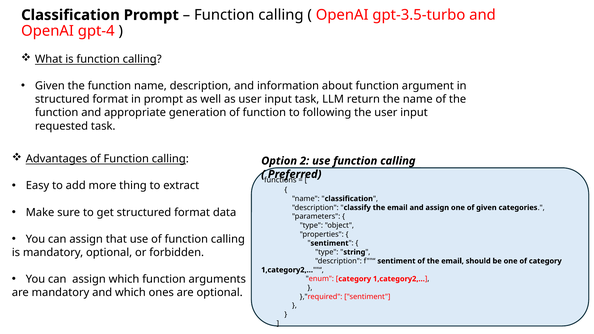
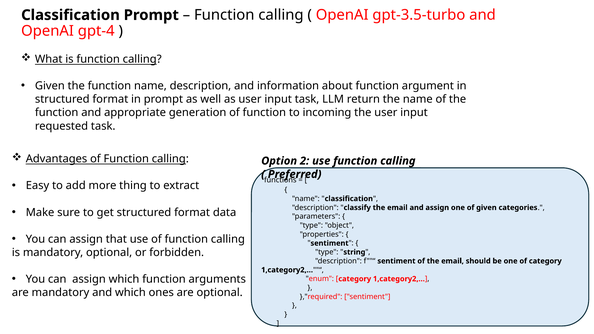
following: following -> incoming
